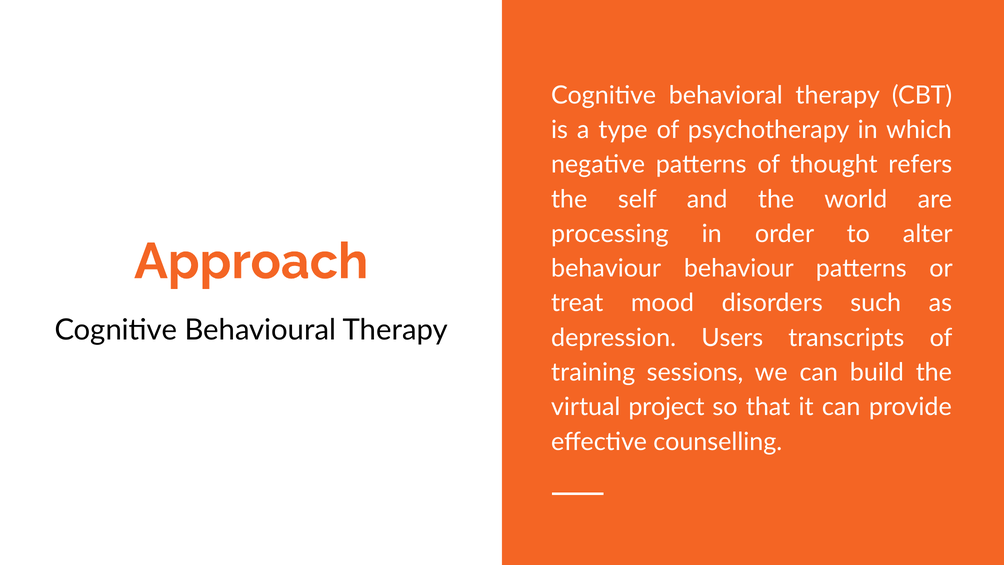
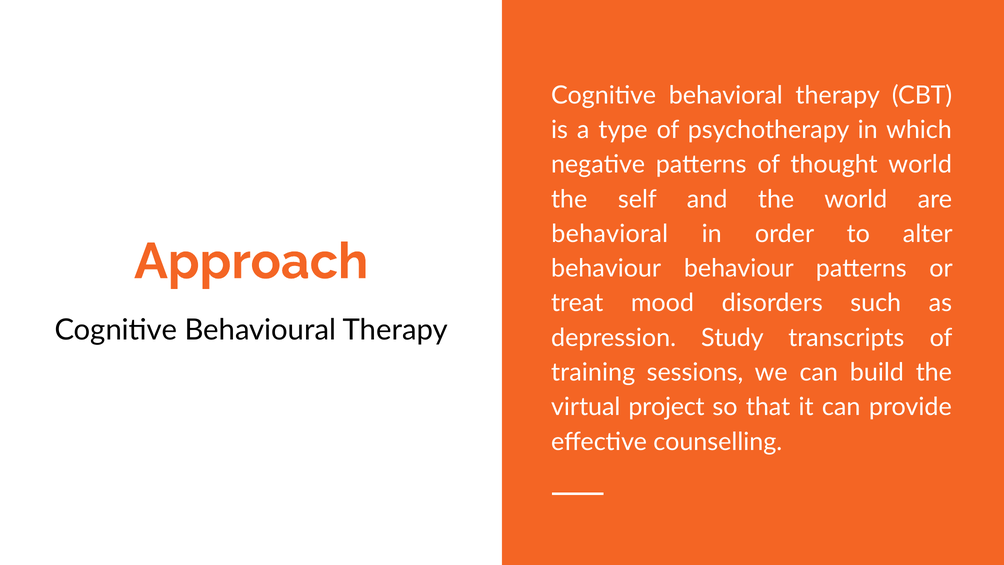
thought refers: refers -> world
processing at (610, 234): processing -> behavioral
Users: Users -> Study
